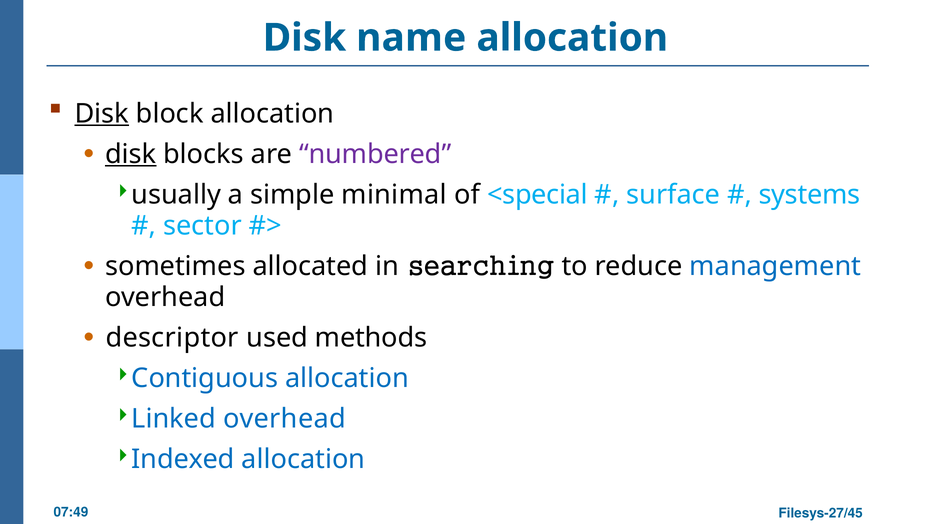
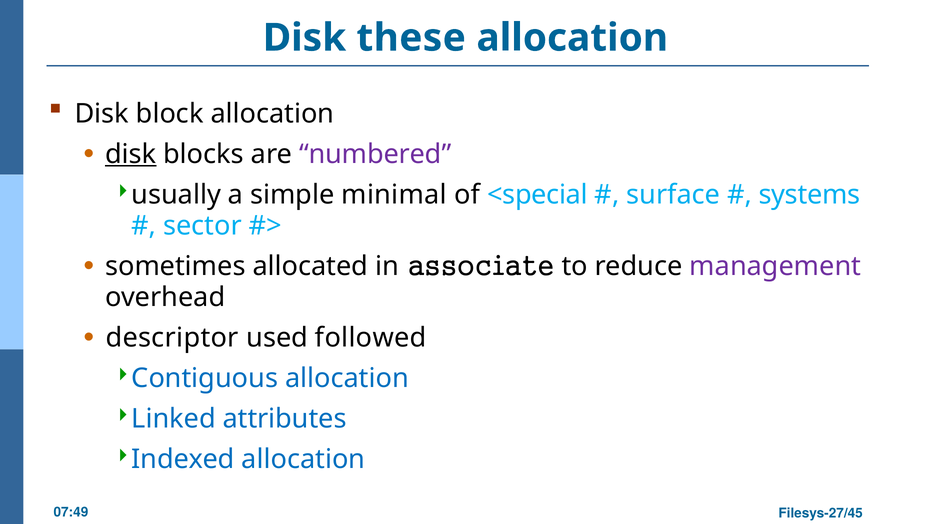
name: name -> these
Disk at (102, 113) underline: present -> none
searching: searching -> associate
management colour: blue -> purple
methods: methods -> followed
Linked overhead: overhead -> attributes
